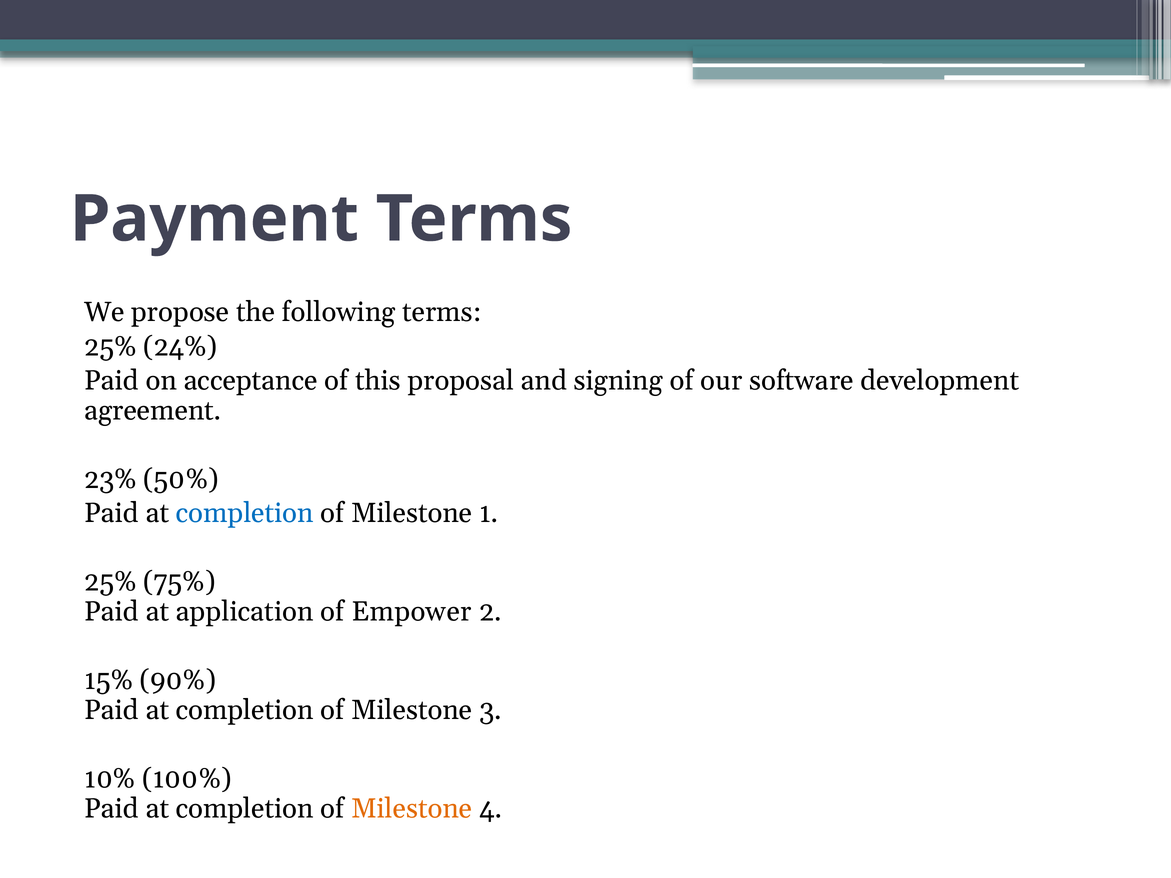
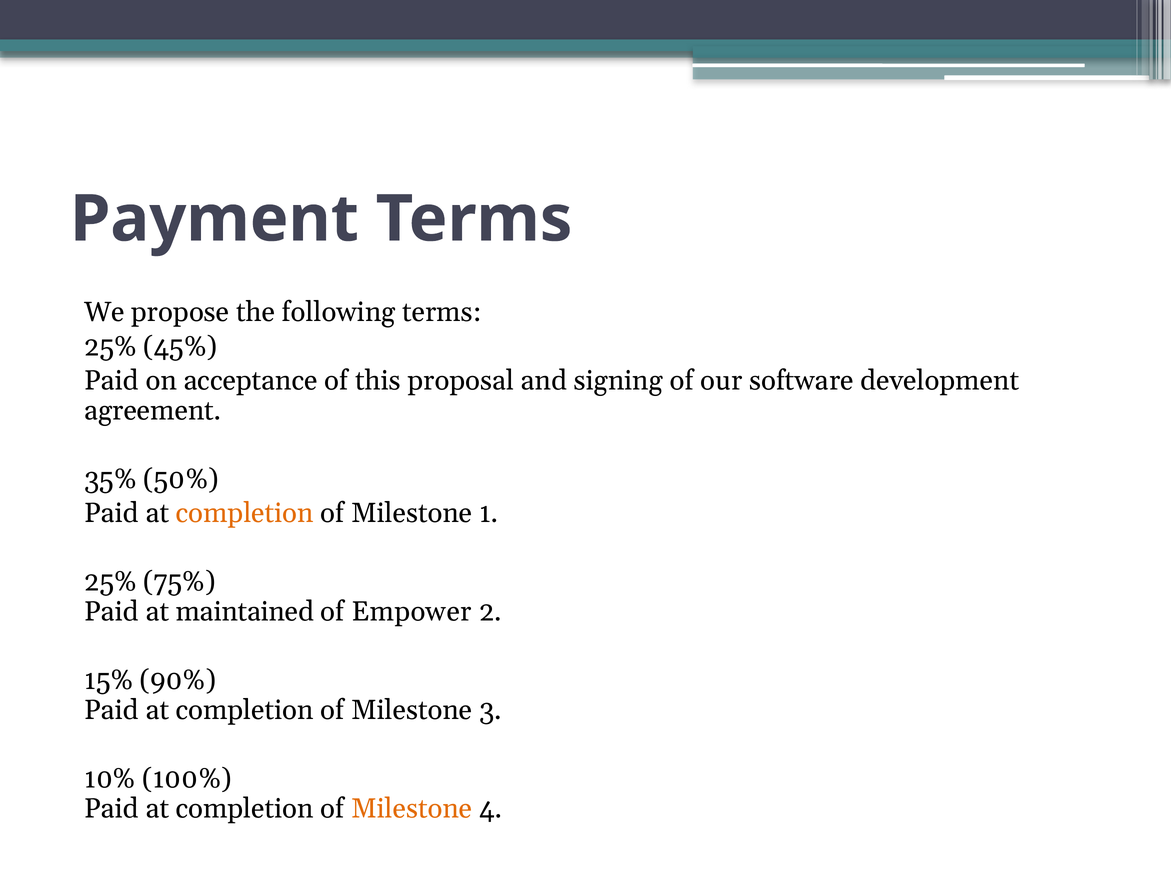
24%: 24% -> 45%
23%: 23% -> 35%
completion at (245, 513) colour: blue -> orange
application: application -> maintained
